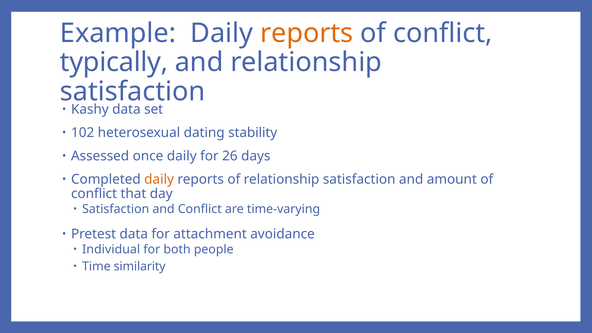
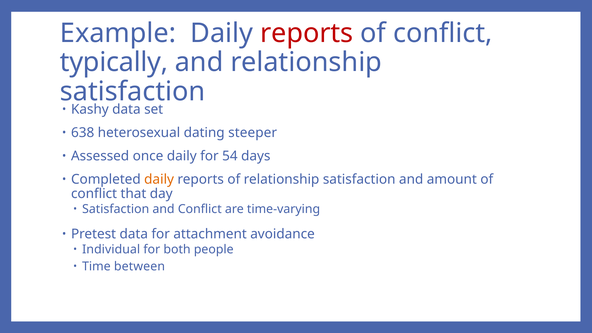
reports at (307, 33) colour: orange -> red
102: 102 -> 638
stability: stability -> steeper
26: 26 -> 54
similarity: similarity -> between
